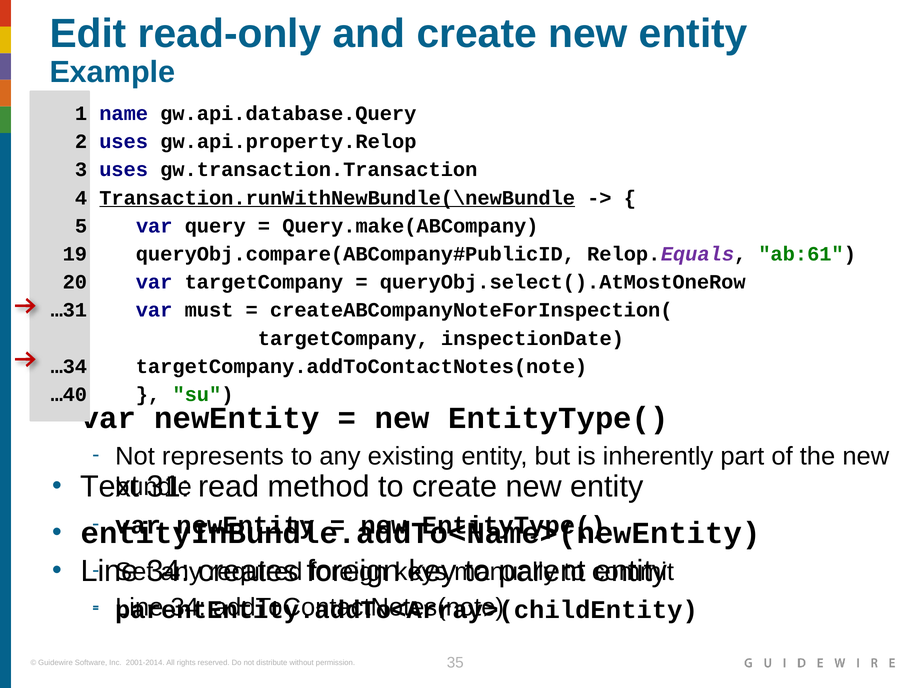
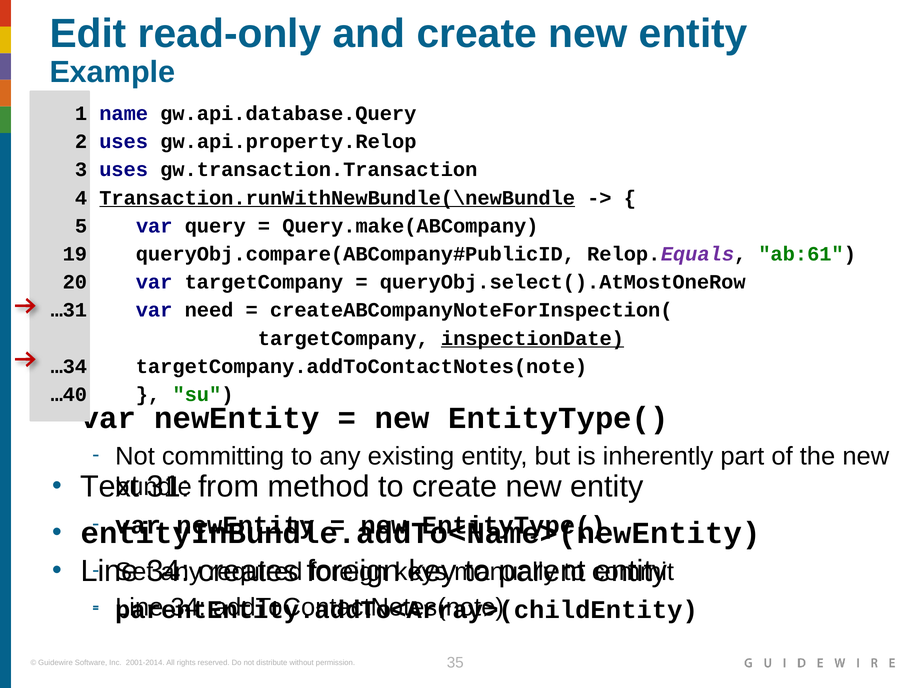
must: must -> need
inspectionDate underline: none -> present
represents: represents -> committing
read: read -> from
